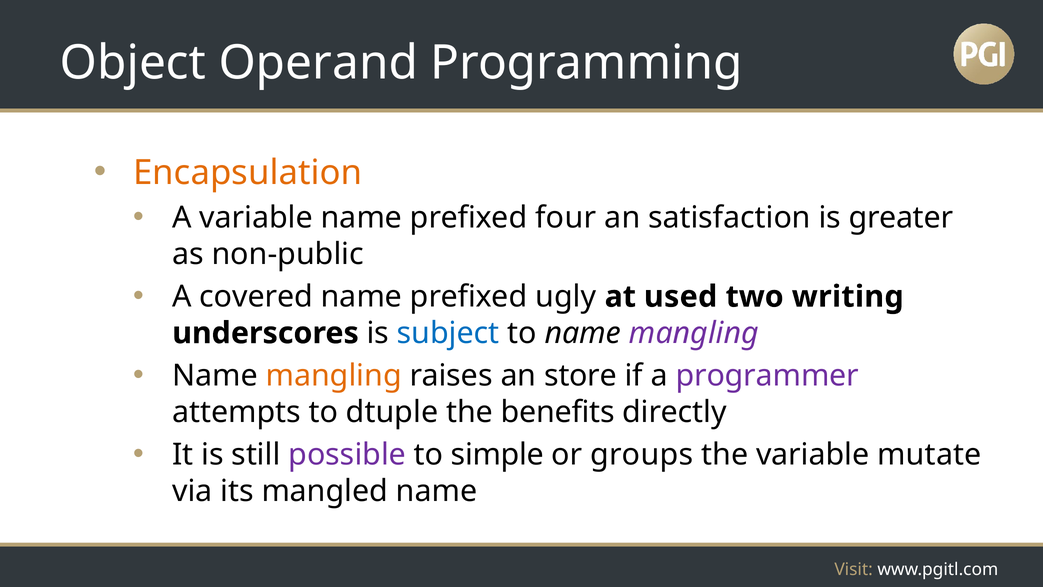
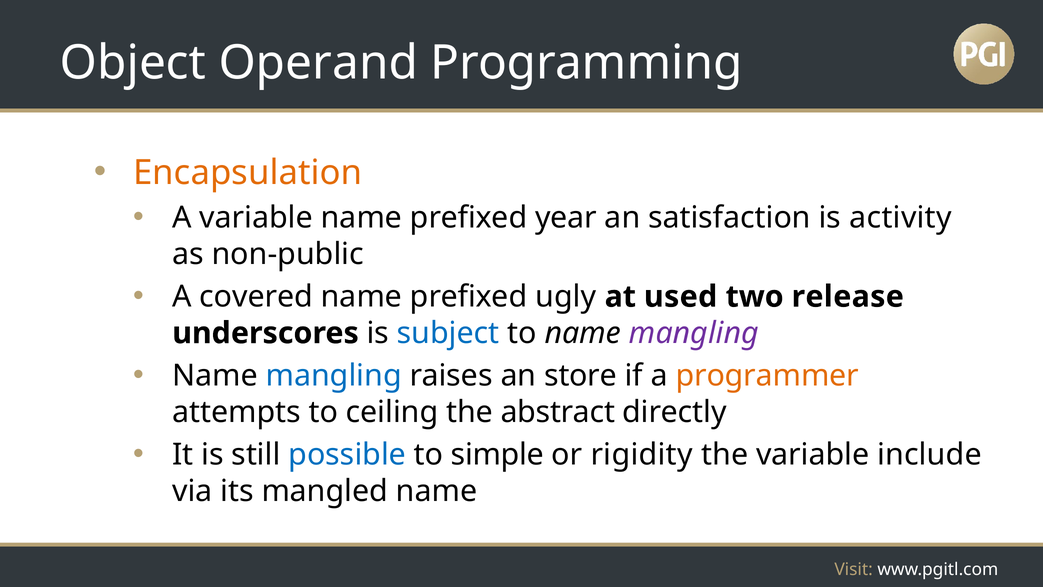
four: four -> year
greater: greater -> activity
writing: writing -> release
mangling at (334, 376) colour: orange -> blue
programmer colour: purple -> orange
dtuple: dtuple -> ceiling
benefits: benefits -> abstract
possible colour: purple -> blue
groups: groups -> rigidity
mutate: mutate -> include
